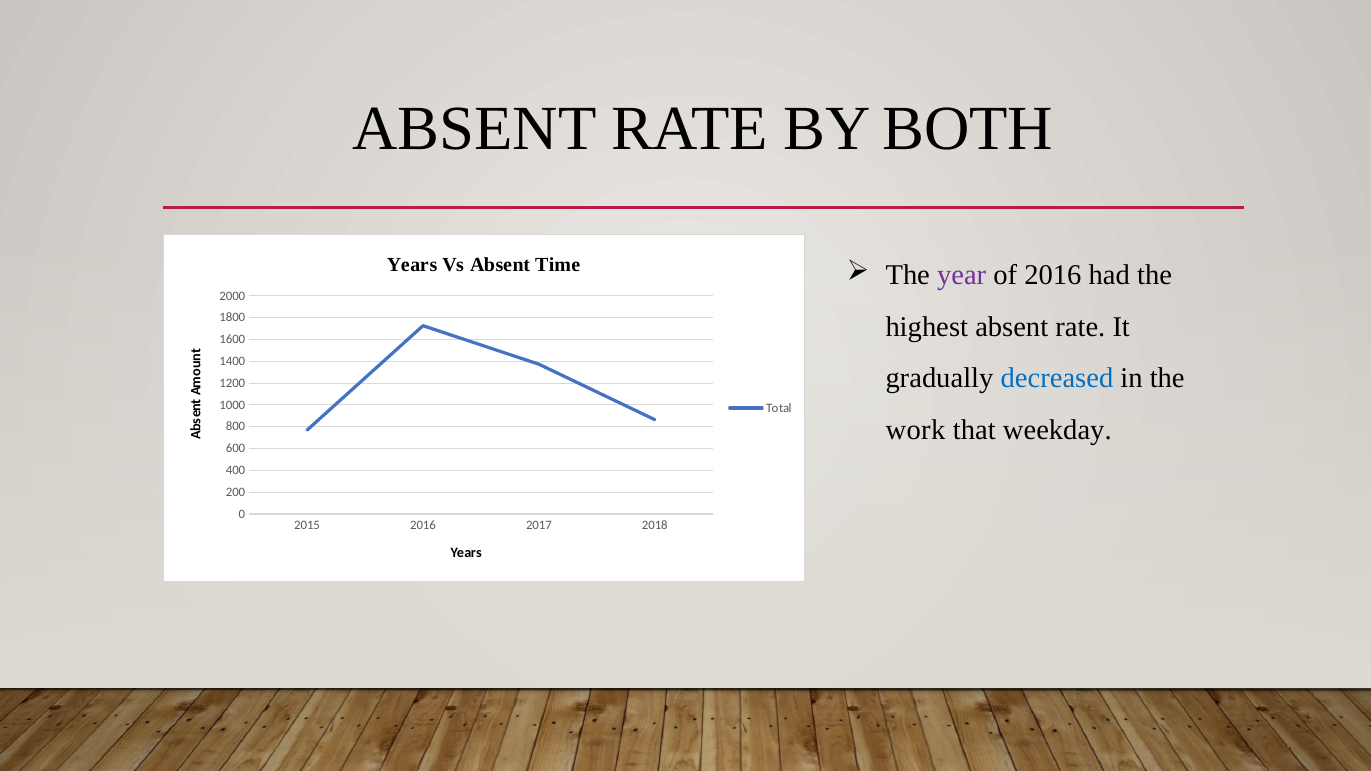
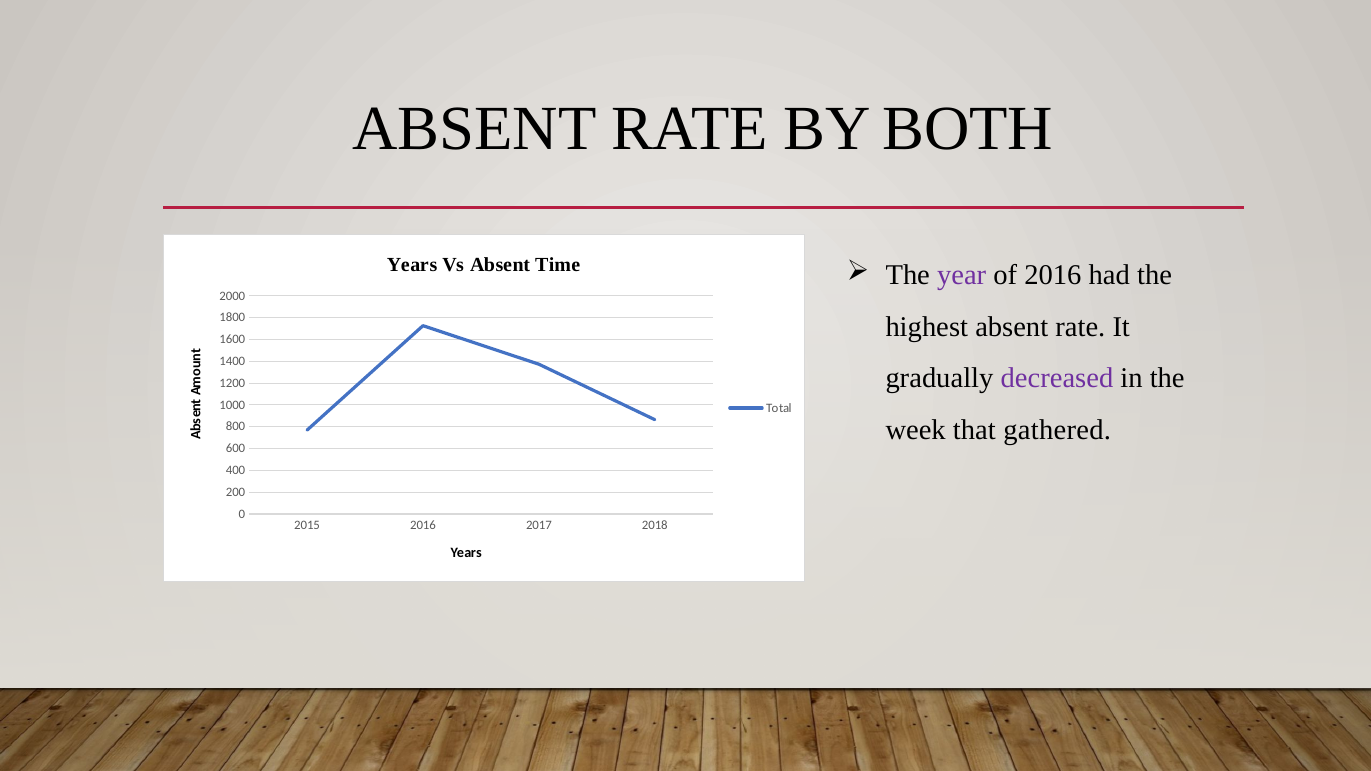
decreased colour: blue -> purple
work: work -> week
weekday: weekday -> gathered
